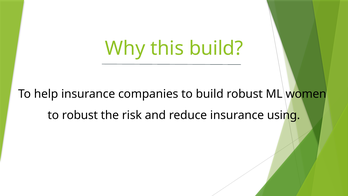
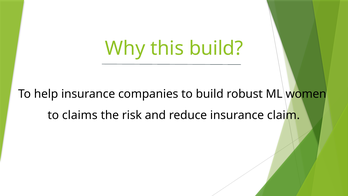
to robust: robust -> claims
using: using -> claim
